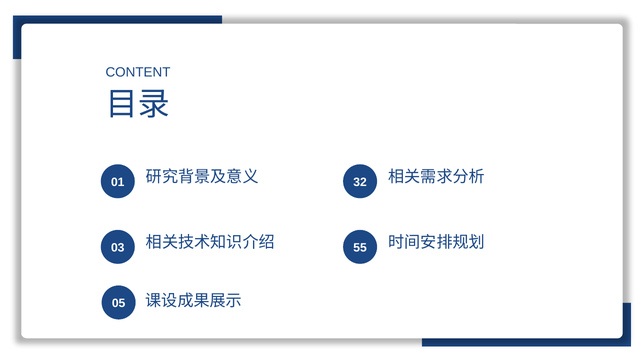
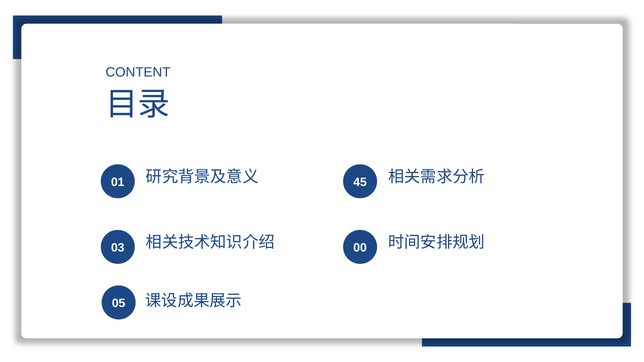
32: 32 -> 45
55: 55 -> 00
